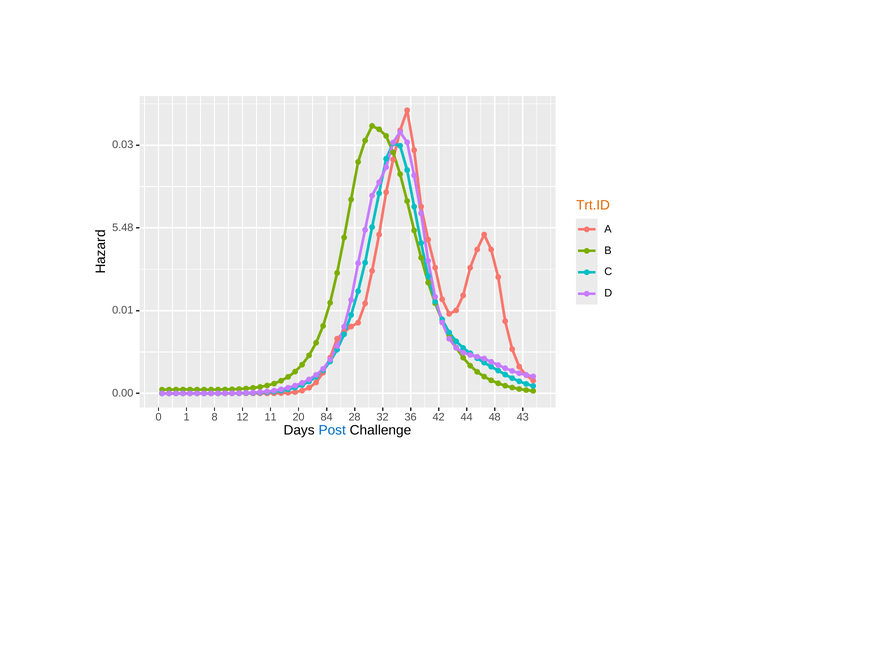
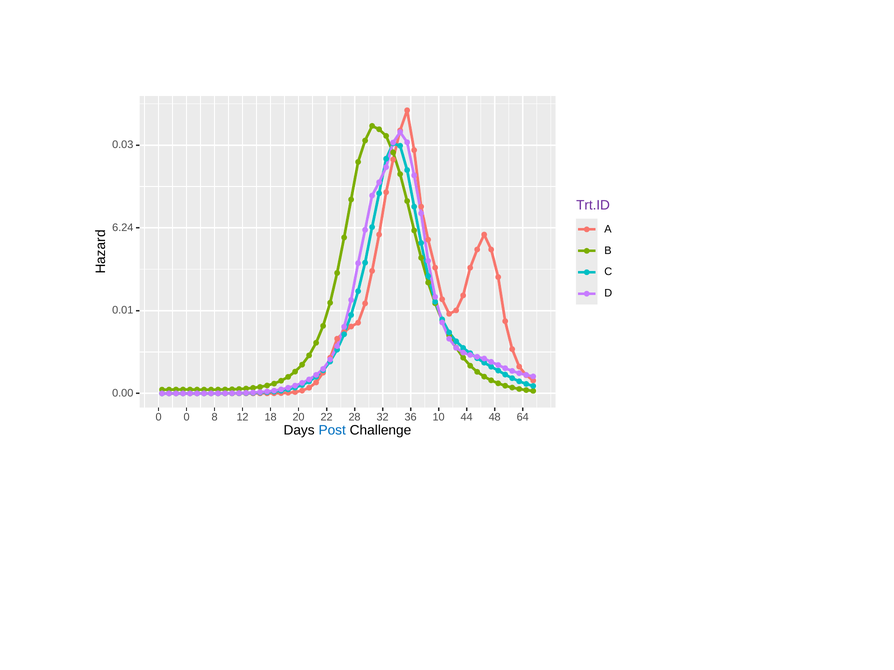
Trt.ID colour: orange -> purple
5.48: 5.48 -> 6.24
0 1: 1 -> 0
11: 11 -> 18
84: 84 -> 22
42: 42 -> 10
43: 43 -> 64
